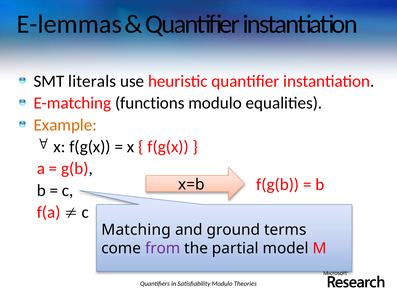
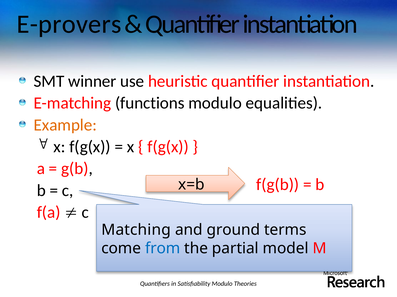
E-lemmas: E-lemmas -> E-provers
literals: literals -> winner
from colour: purple -> blue
